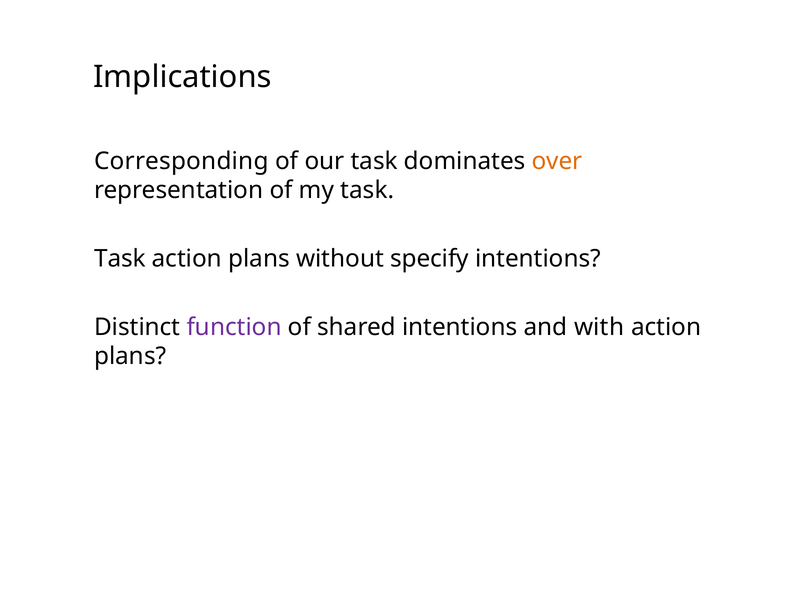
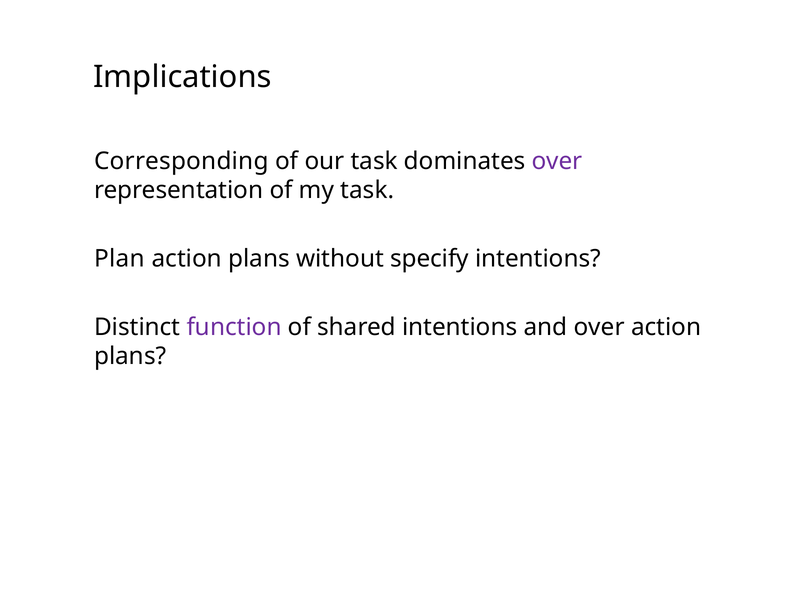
over at (557, 161) colour: orange -> purple
Task at (120, 258): Task -> Plan
and with: with -> over
